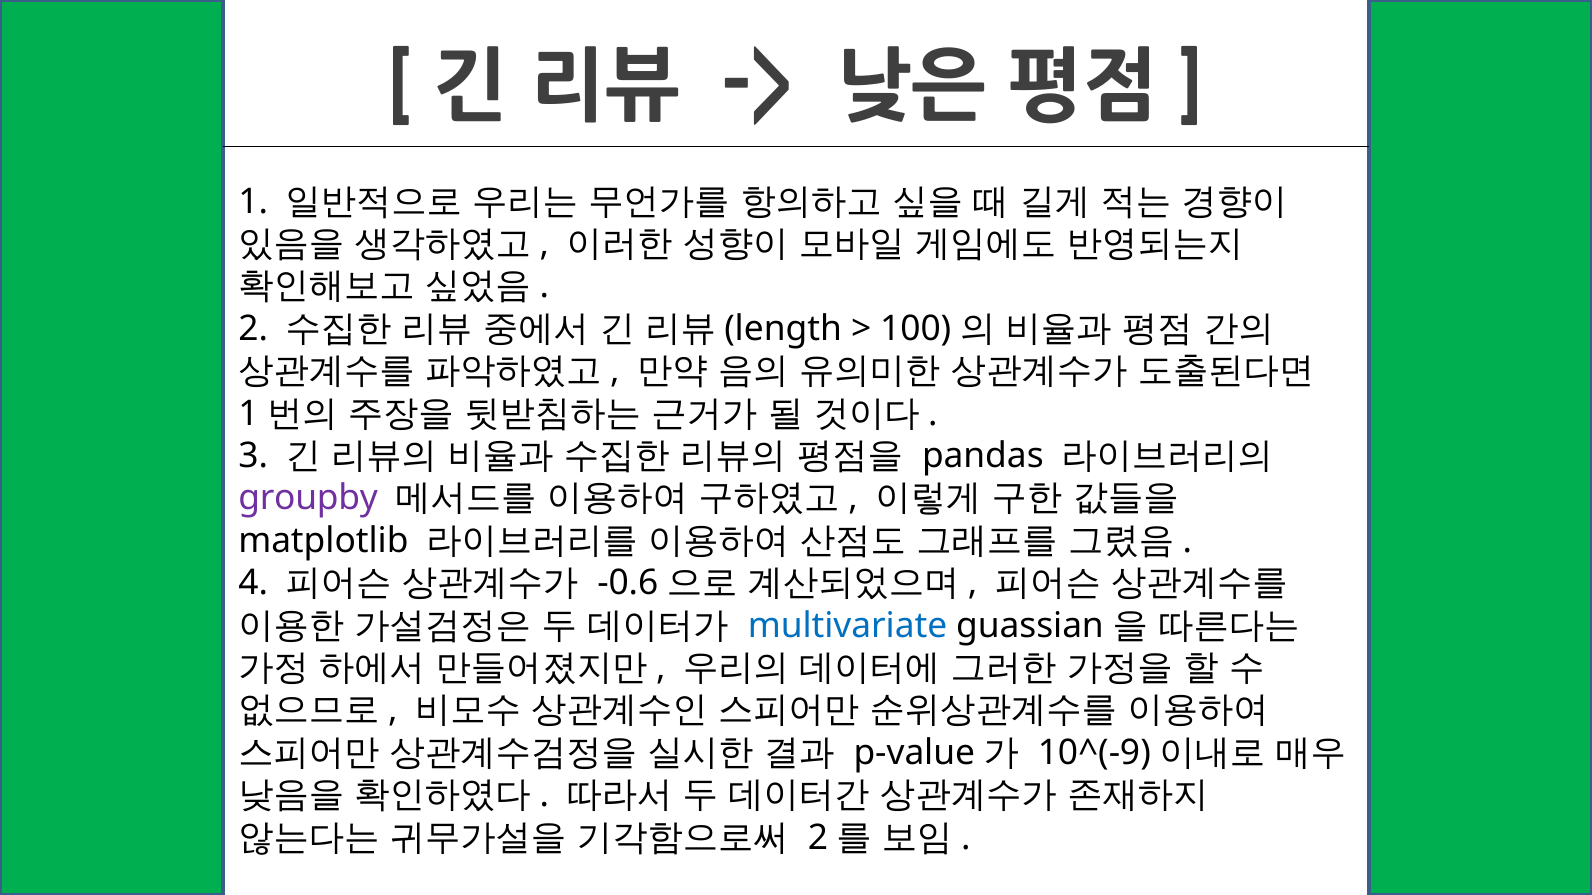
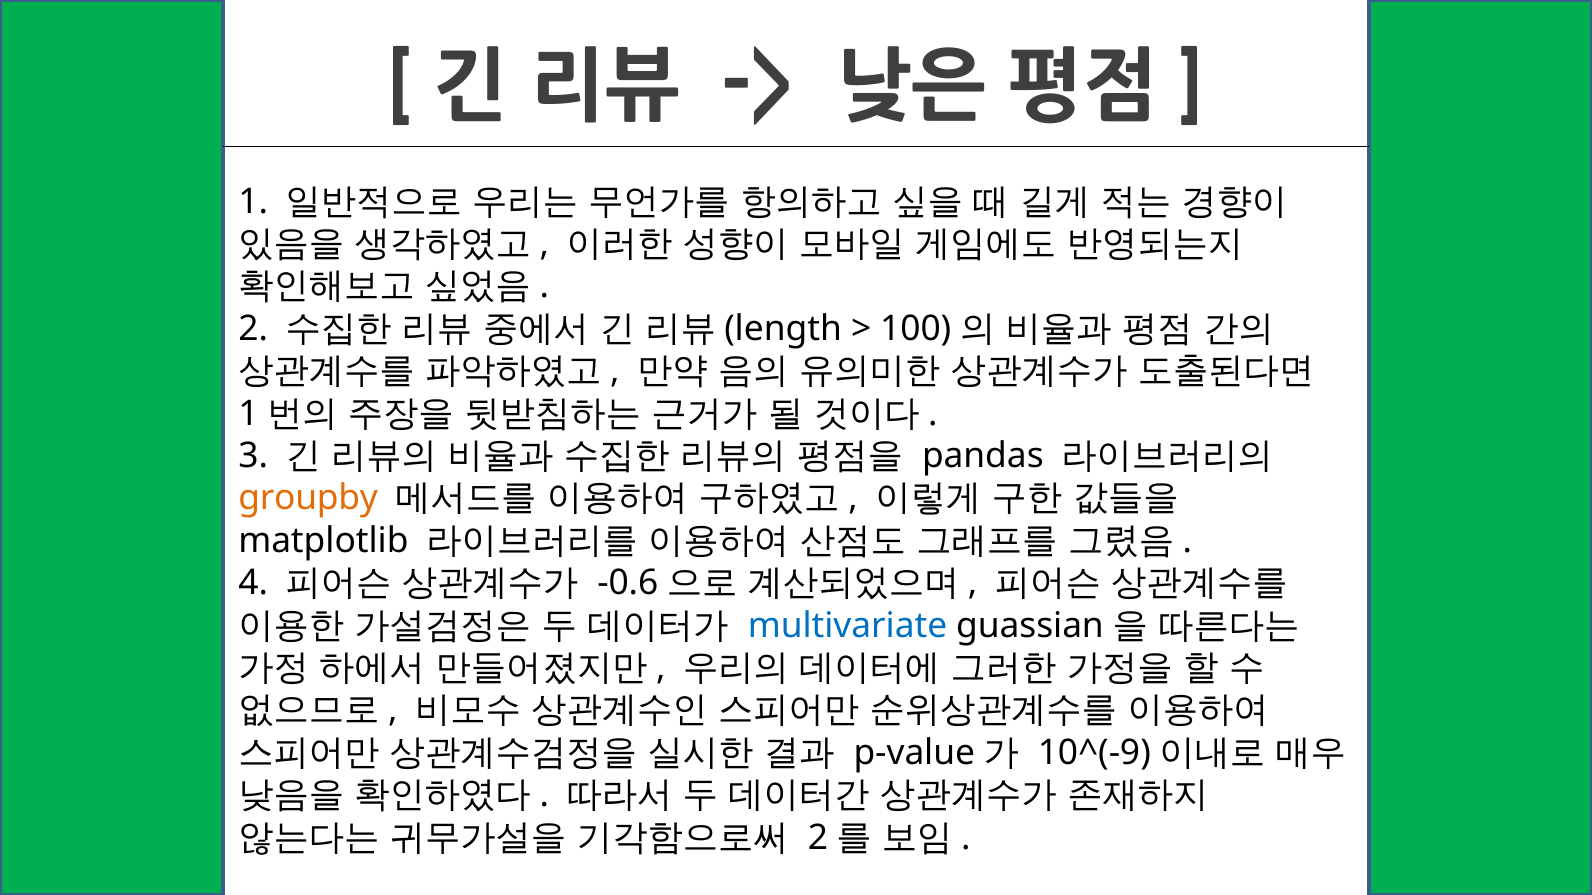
groupby colour: purple -> orange
